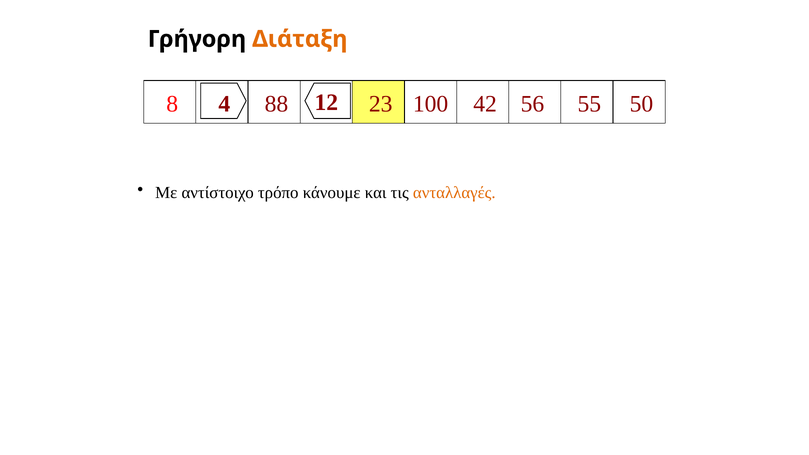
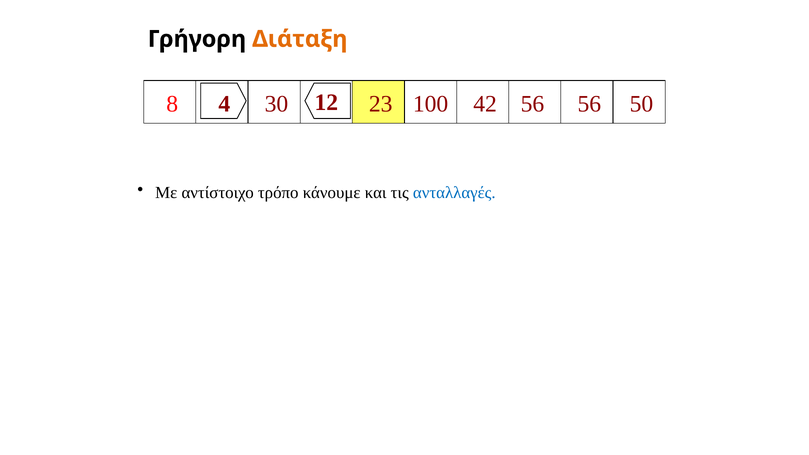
88: 88 -> 30
56 55: 55 -> 56
ανταλλαγές colour: orange -> blue
